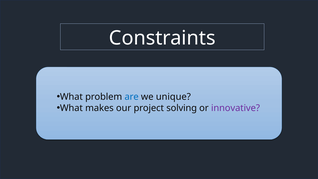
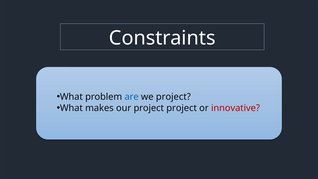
we unique: unique -> project
project solving: solving -> project
innovative colour: purple -> red
